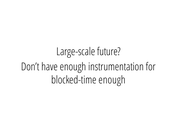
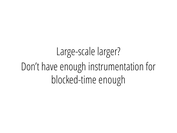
future: future -> larger
